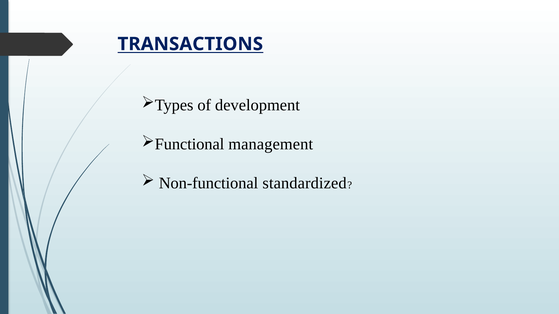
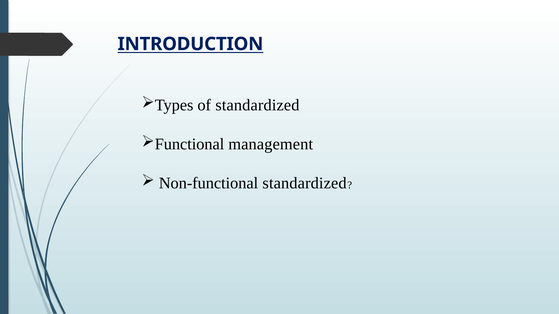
TRANSACTIONS: TRANSACTIONS -> INTRODUCTION
of development: development -> standardized
